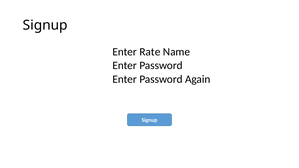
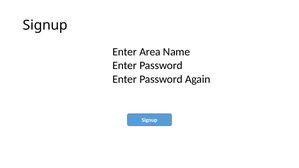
Rate: Rate -> Area
